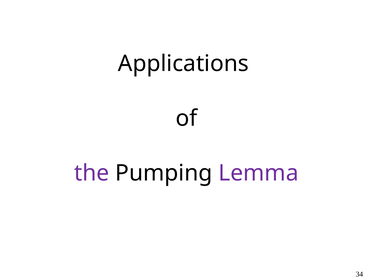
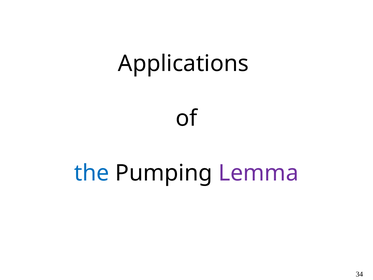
the colour: purple -> blue
